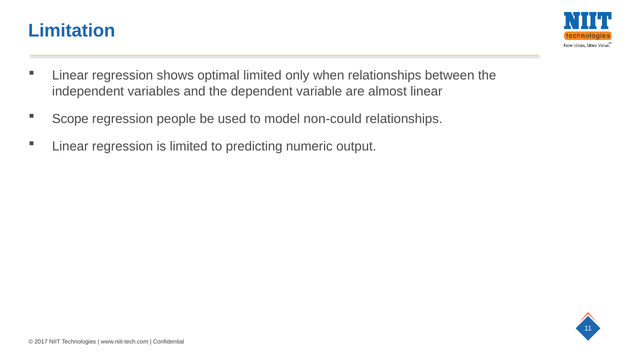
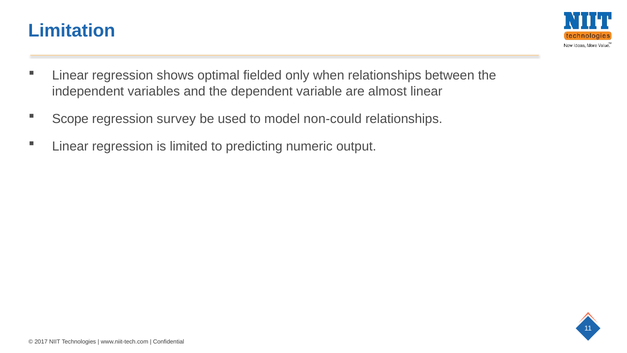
optimal limited: limited -> fielded
people: people -> survey
